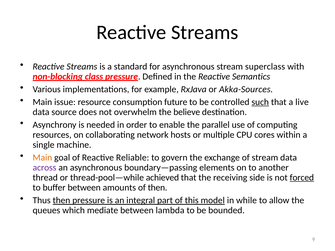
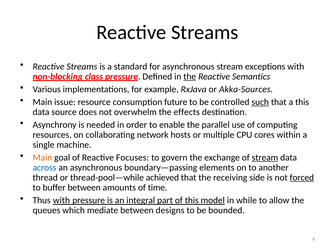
superclass: superclass -> exceptions
the at (190, 77) underline: none -> present
a live: live -> this
believe: believe -> effects
Reliable: Reliable -> Focuses
stream at (265, 158) underline: none -> present
across colour: purple -> blue
of then: then -> time
Thus then: then -> with
lambda: lambda -> designs
